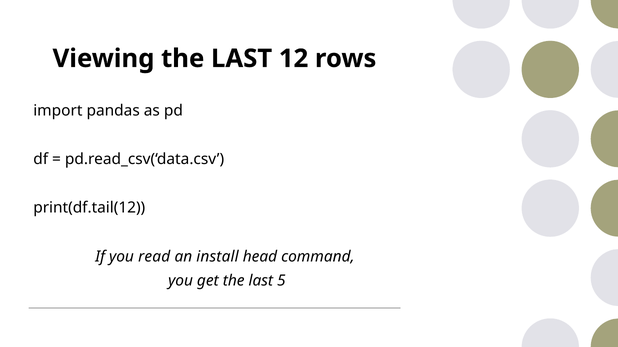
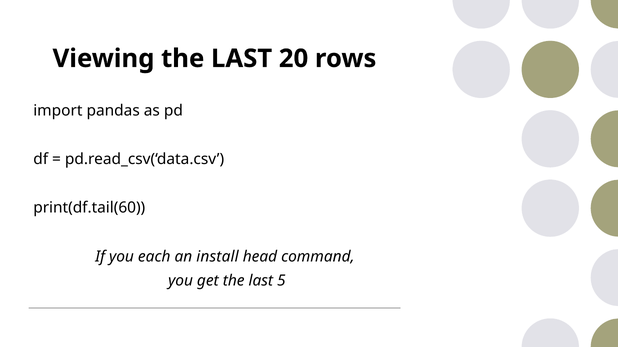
12: 12 -> 20
print(df.tail(12: print(df.tail(12 -> print(df.tail(60
read: read -> each
